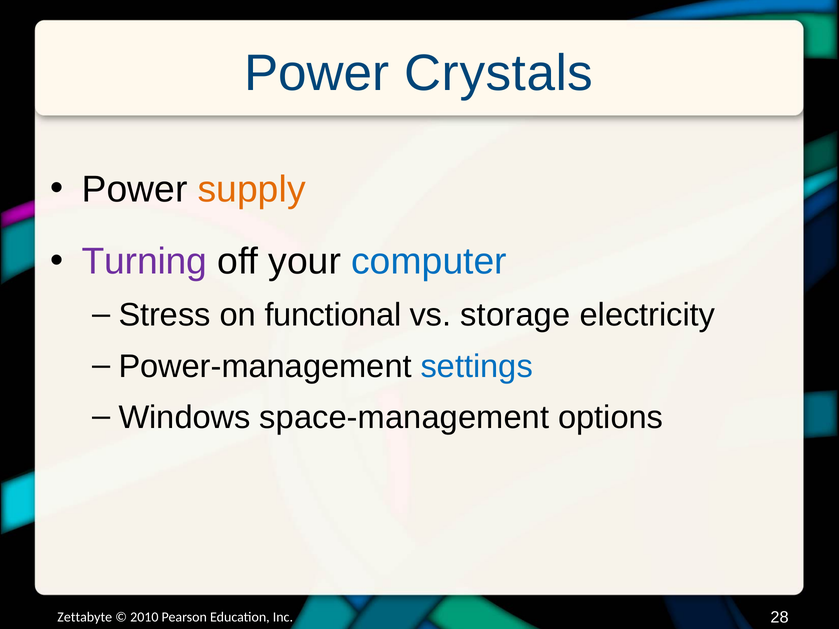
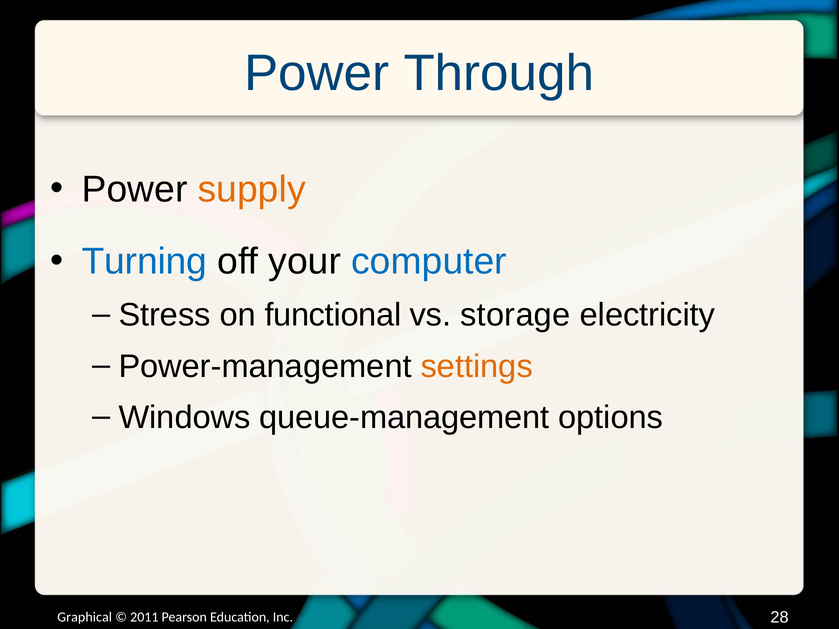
Crystals: Crystals -> Through
Turning colour: purple -> blue
settings colour: blue -> orange
space-management: space-management -> queue-management
Zettabyte: Zettabyte -> Graphical
2010: 2010 -> 2011
